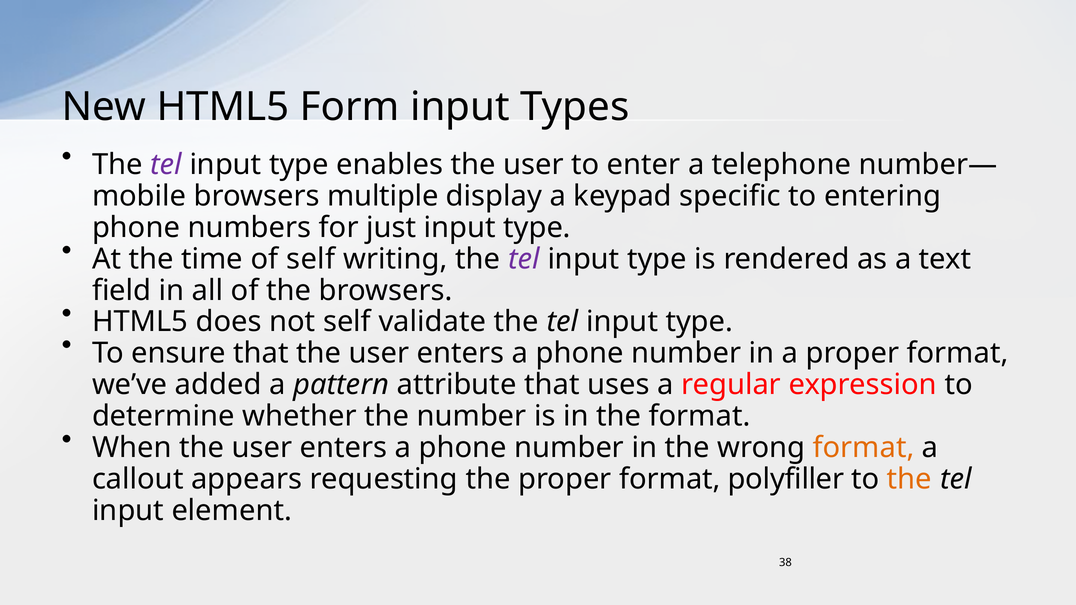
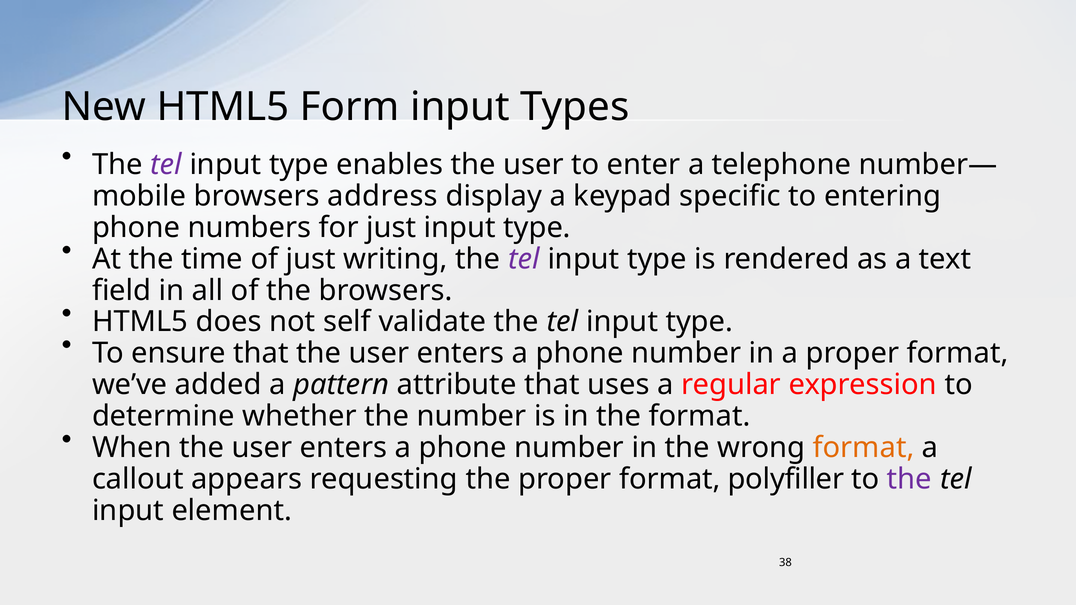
multiple: multiple -> address
of self: self -> just
the at (909, 479) colour: orange -> purple
